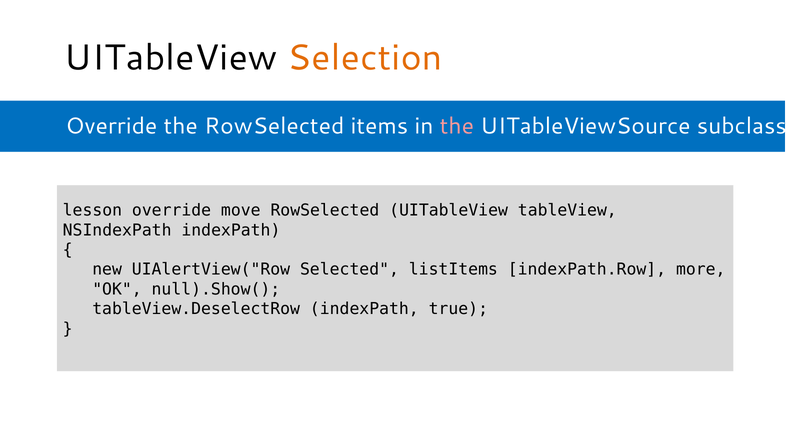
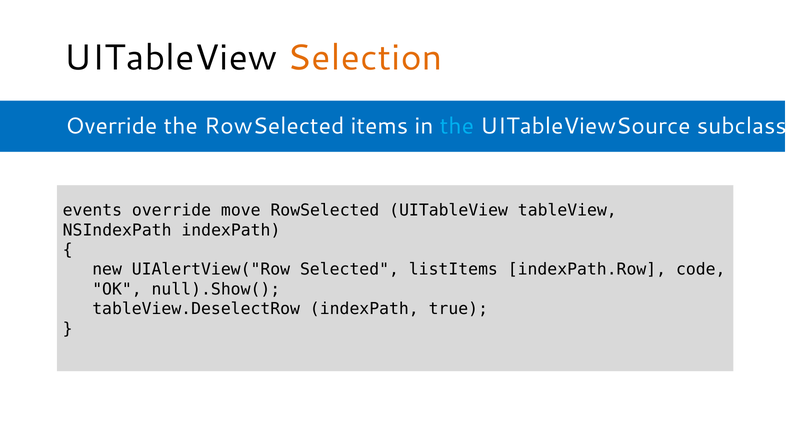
the at (457, 126) colour: pink -> light blue
lesson: lesson -> events
more: more -> code
